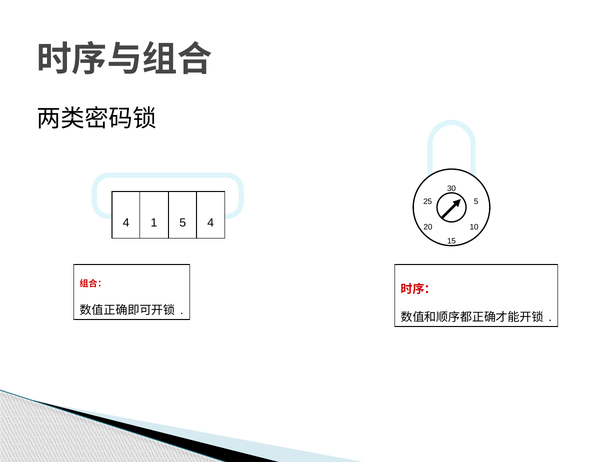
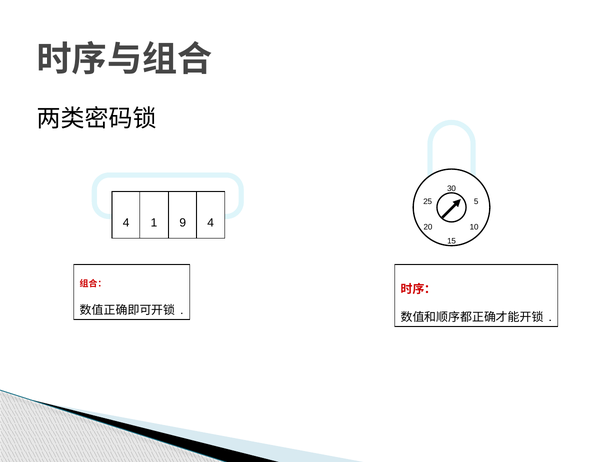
1 5: 5 -> 9
